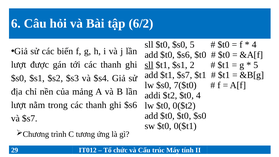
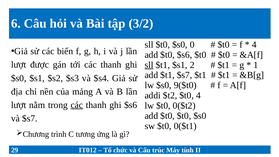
6/2: 6/2 -> 3/2
$s0 5: 5 -> 0
5 at (256, 65): 5 -> 1
7($t0: 7($t0 -> 9($t0
các at (77, 105) underline: none -> present
